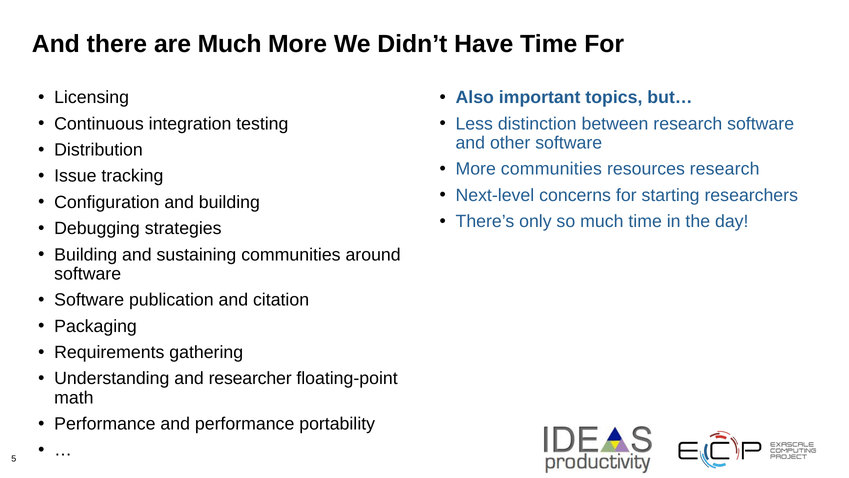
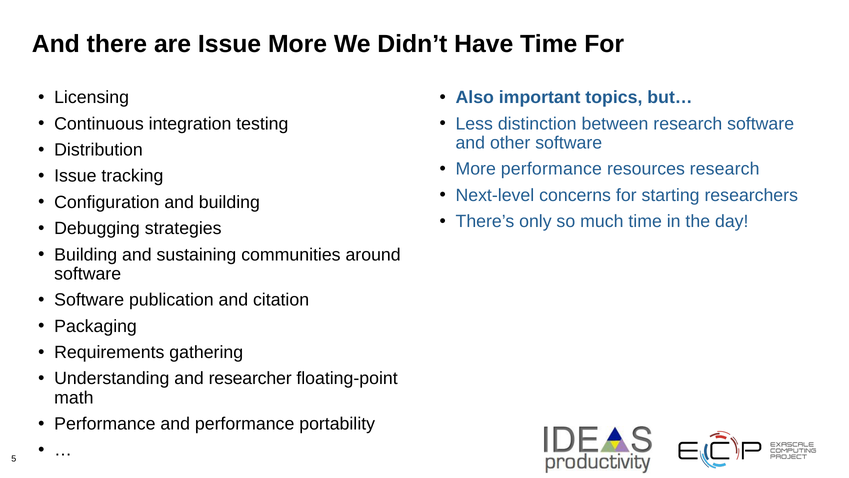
are Much: Much -> Issue
More communities: communities -> performance
